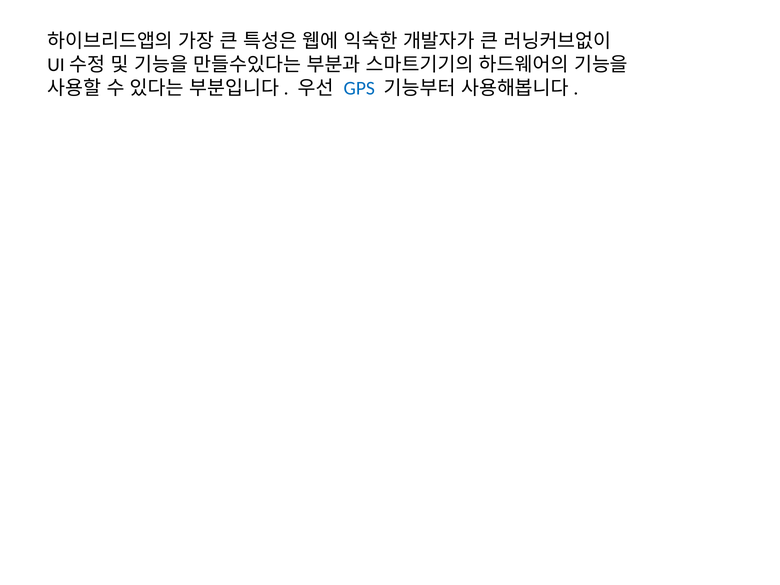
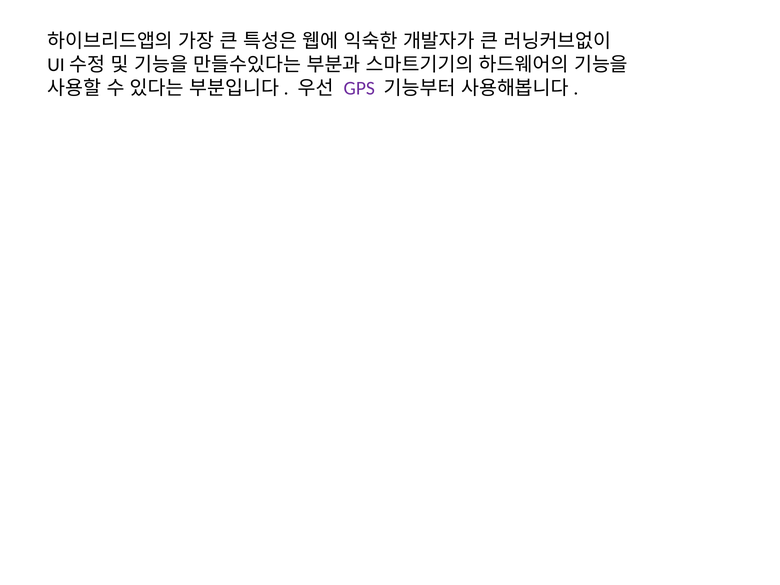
GPS colour: blue -> purple
